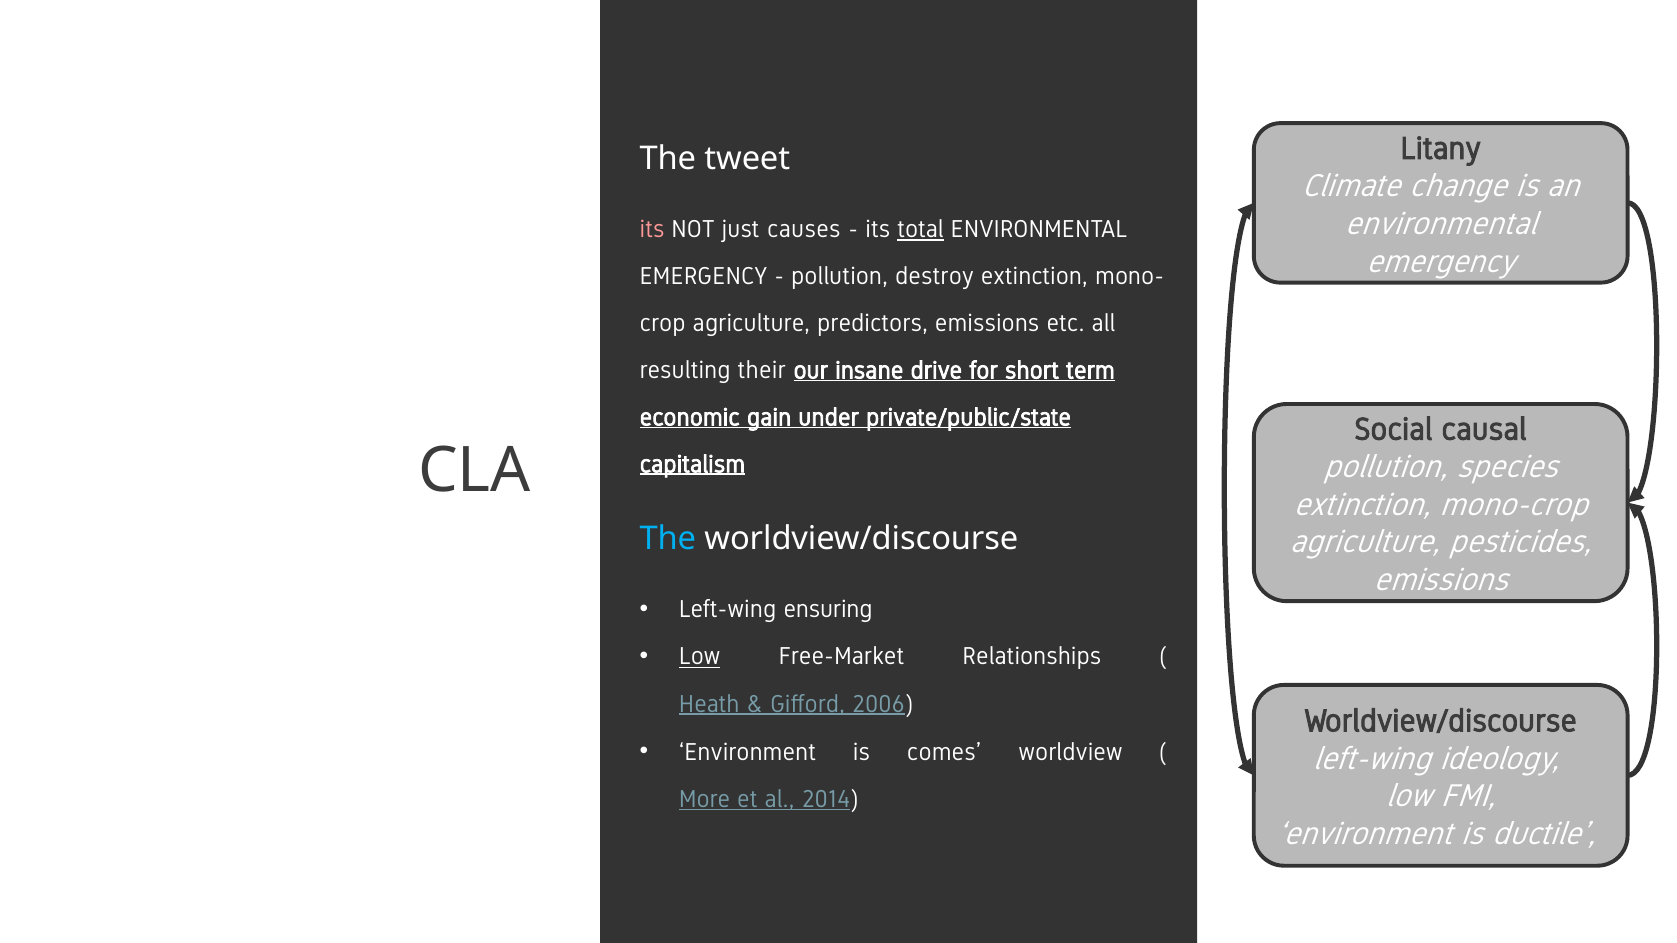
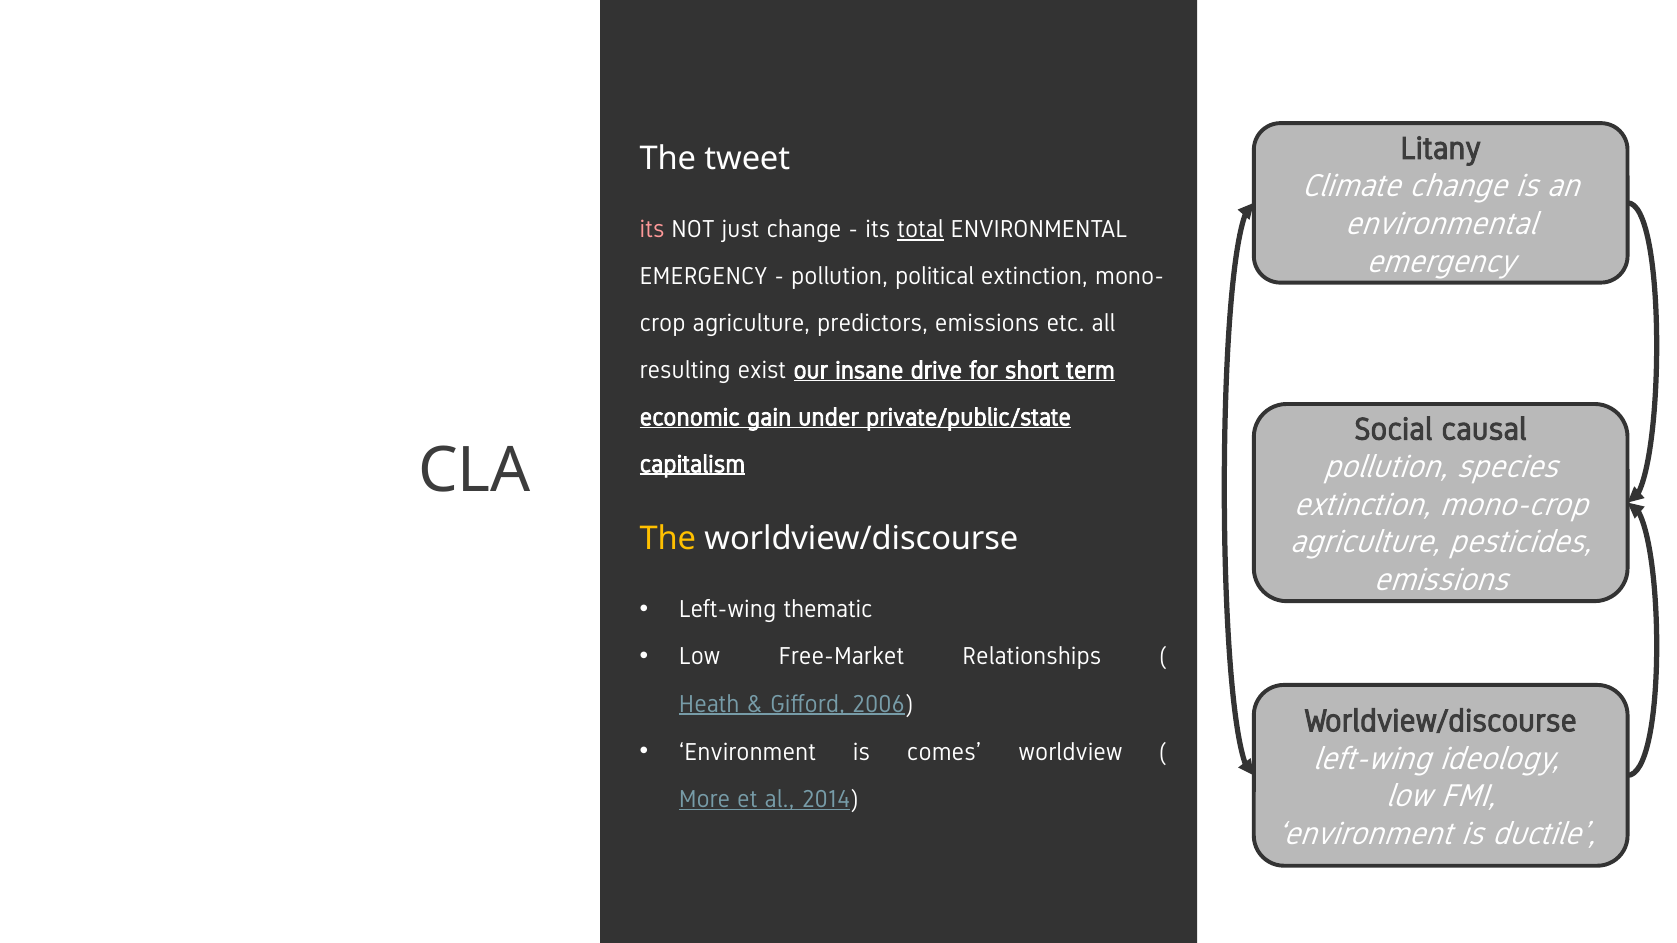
just causes: causes -> change
destroy: destroy -> political
their: their -> exist
The at (668, 539) colour: light blue -> yellow
ensuring: ensuring -> thematic
Low at (700, 657) underline: present -> none
